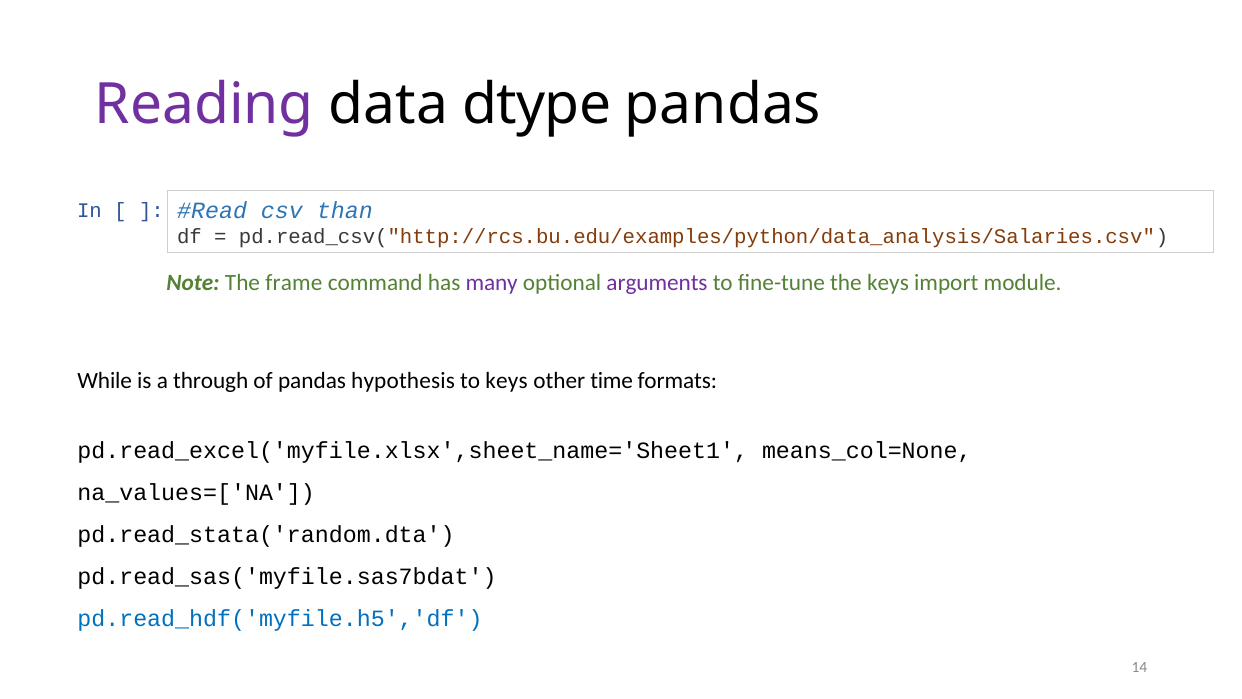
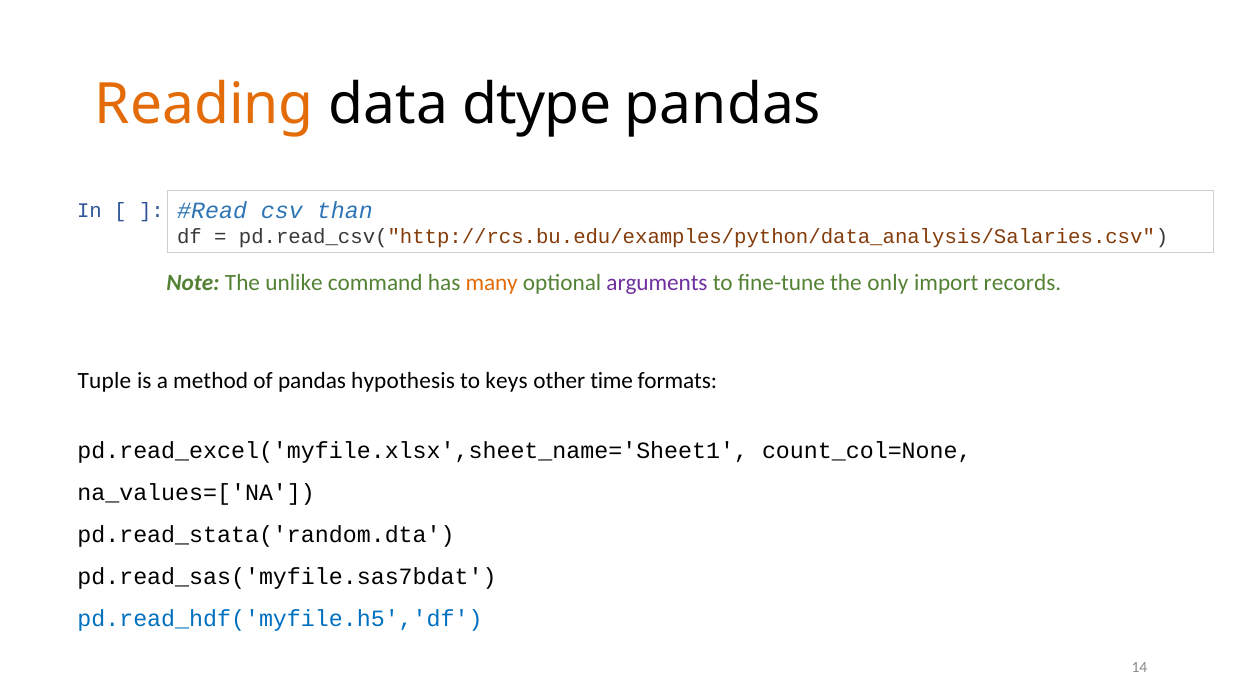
Reading colour: purple -> orange
frame: frame -> unlike
many colour: purple -> orange
the keys: keys -> only
module: module -> records
While: While -> Tuple
through: through -> method
means_col=None: means_col=None -> count_col=None
